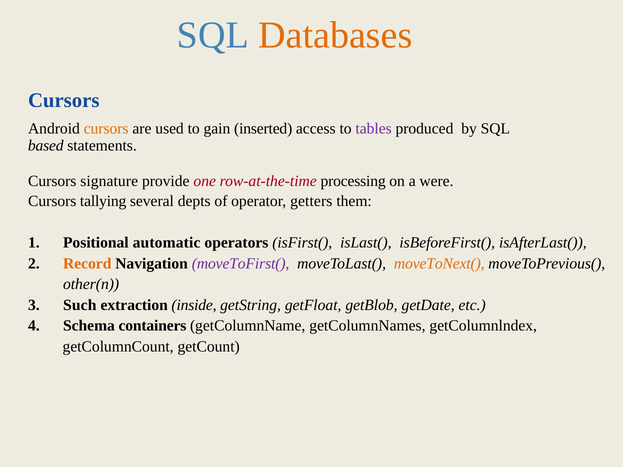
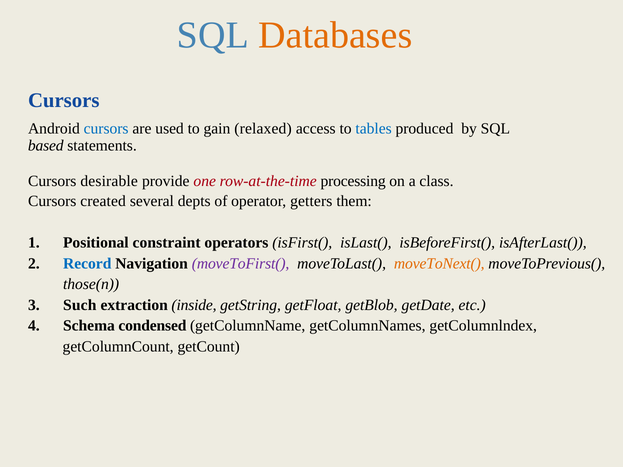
cursors at (106, 128) colour: orange -> blue
inserted: inserted -> relaxed
tables colour: purple -> blue
signature: signature -> desirable
were: were -> class
tallying: tallying -> created
automatic: automatic -> constraint
Record colour: orange -> blue
other(n: other(n -> those(n
containers: containers -> condensed
